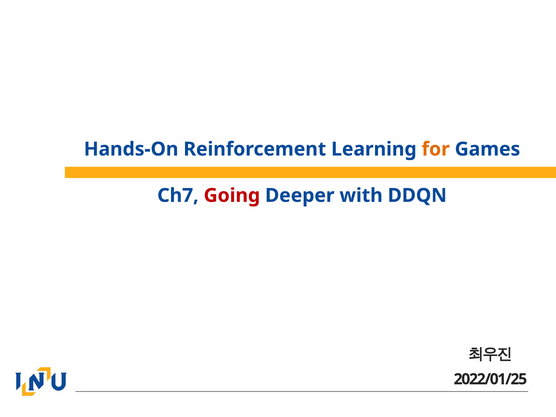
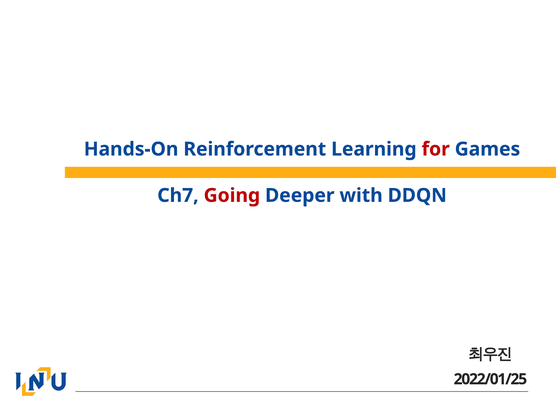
for colour: orange -> red
